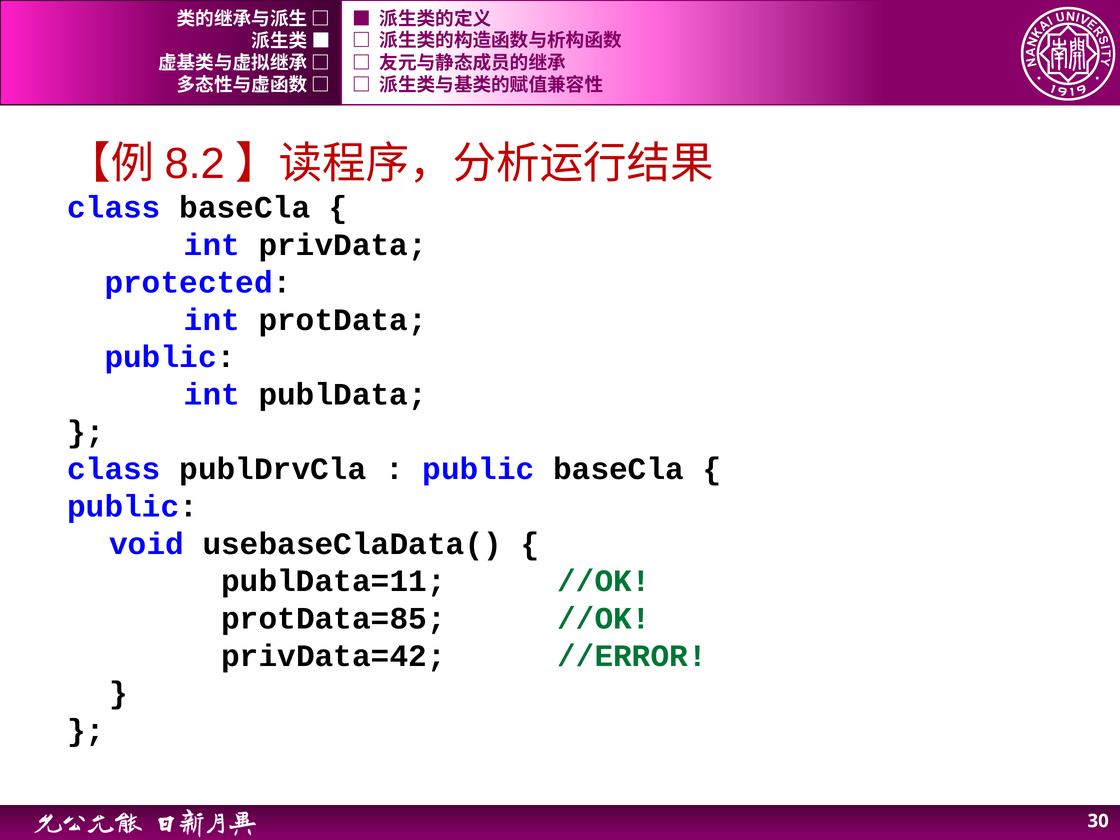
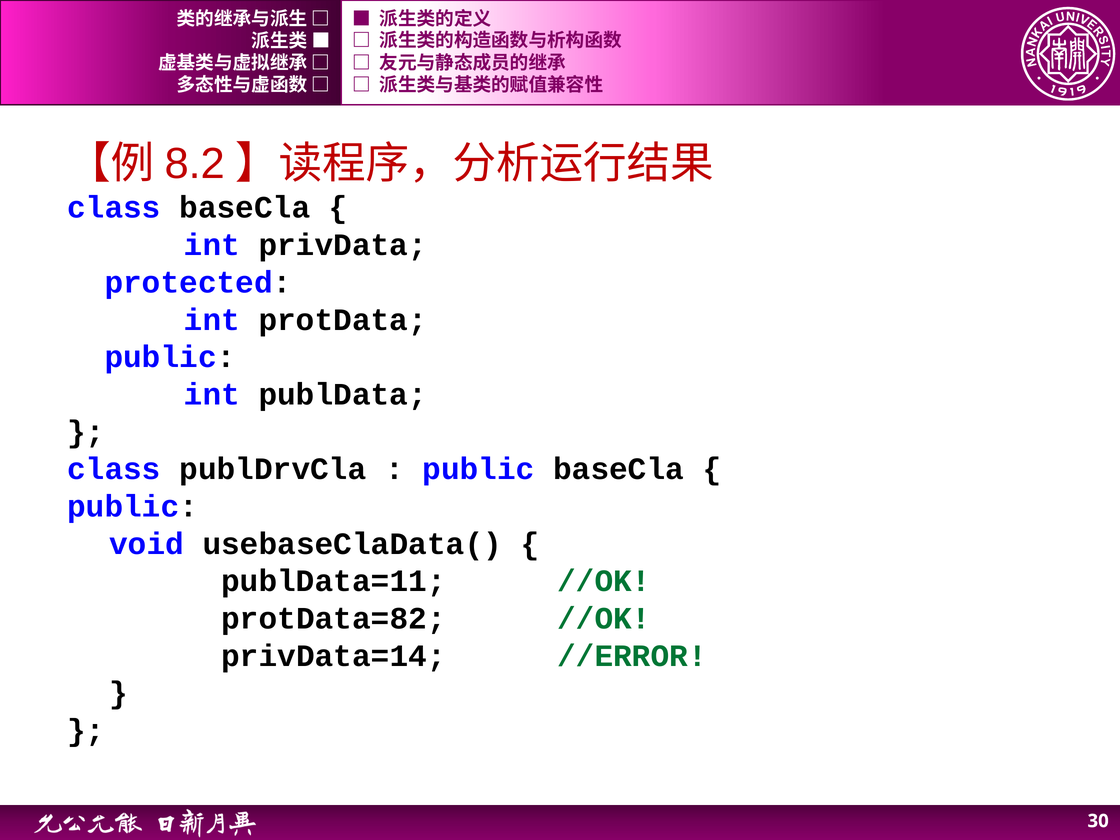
protData=85: protData=85 -> protData=82
privData=42: privData=42 -> privData=14
